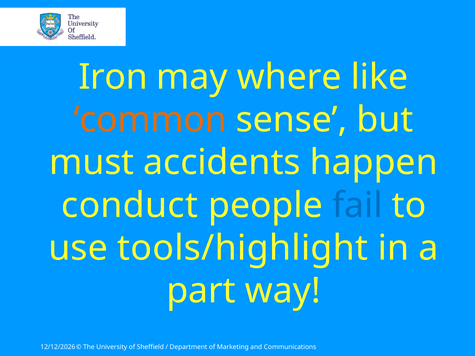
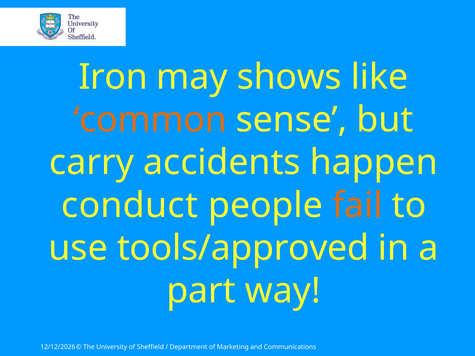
where: where -> shows
must: must -> carry
fail colour: blue -> orange
tools/highlight: tools/highlight -> tools/approved
